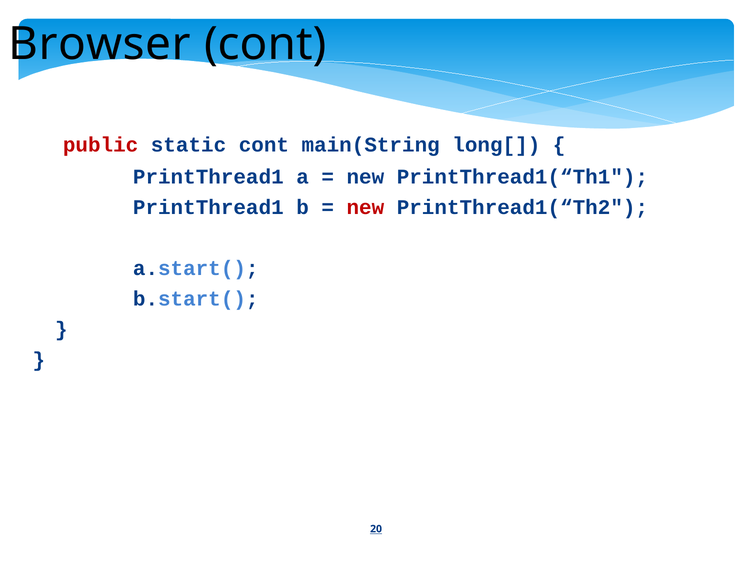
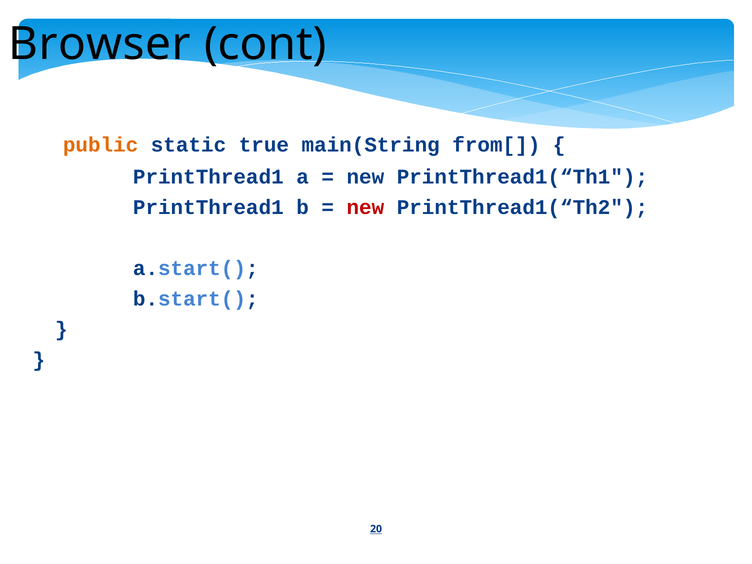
public colour: red -> orange
static cont: cont -> true
long[: long[ -> from[
